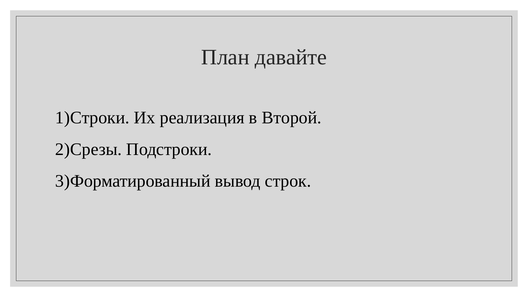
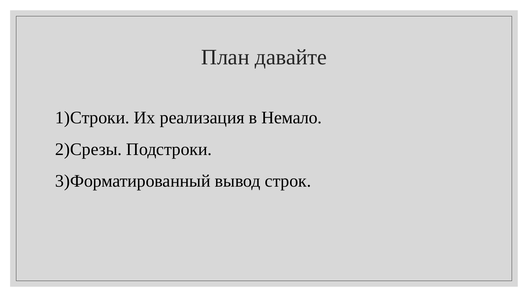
Второй: Второй -> Немало
